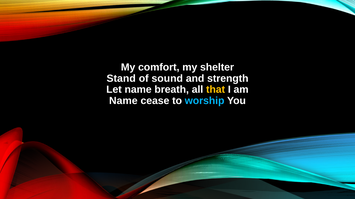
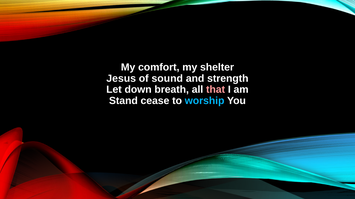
Stand: Stand -> Jesus
Let name: name -> down
that colour: yellow -> pink
Name at (123, 101): Name -> Stand
